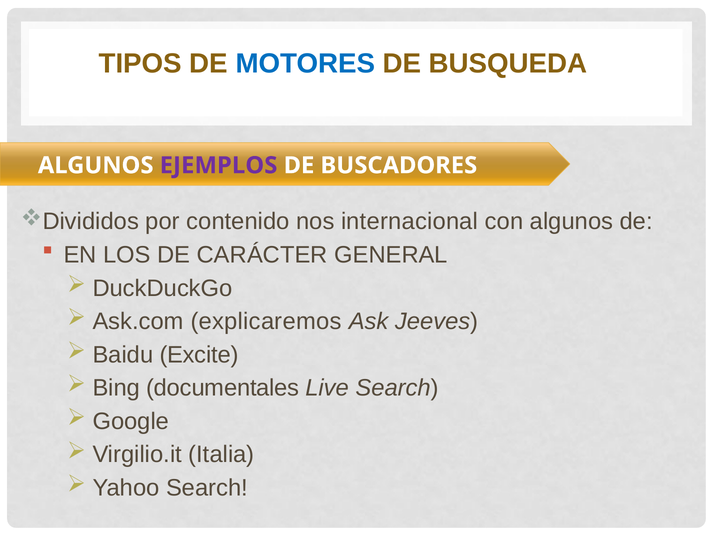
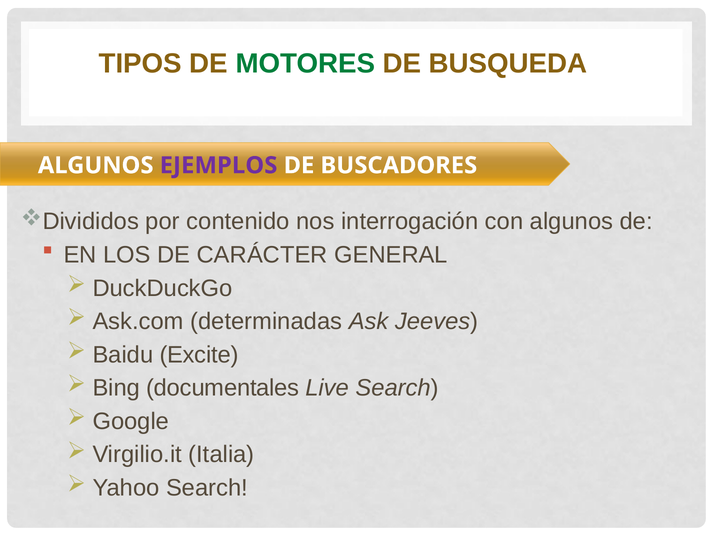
MOTORES colour: blue -> green
internacional: internacional -> interrogación
explicaremos: explicaremos -> determinadas
